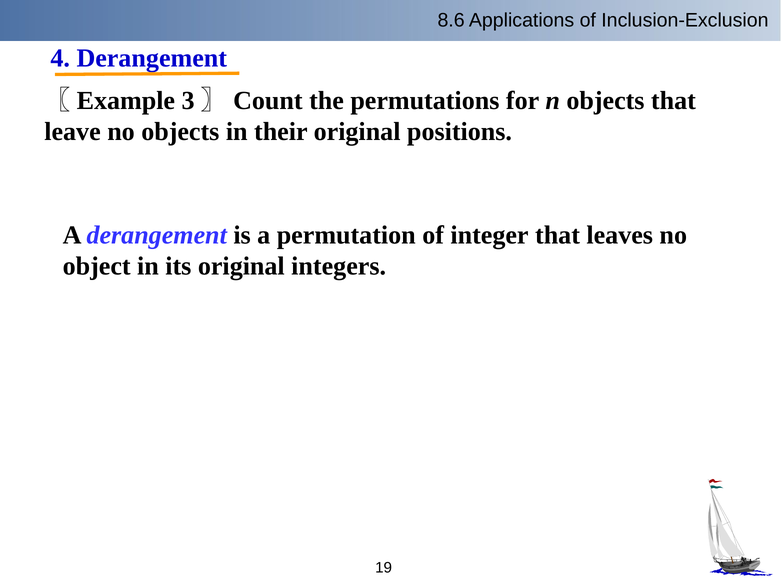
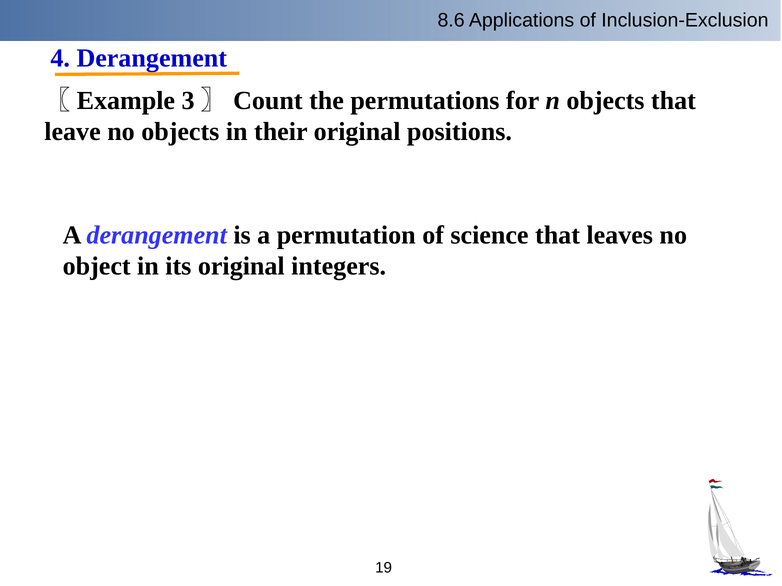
integer: integer -> science
